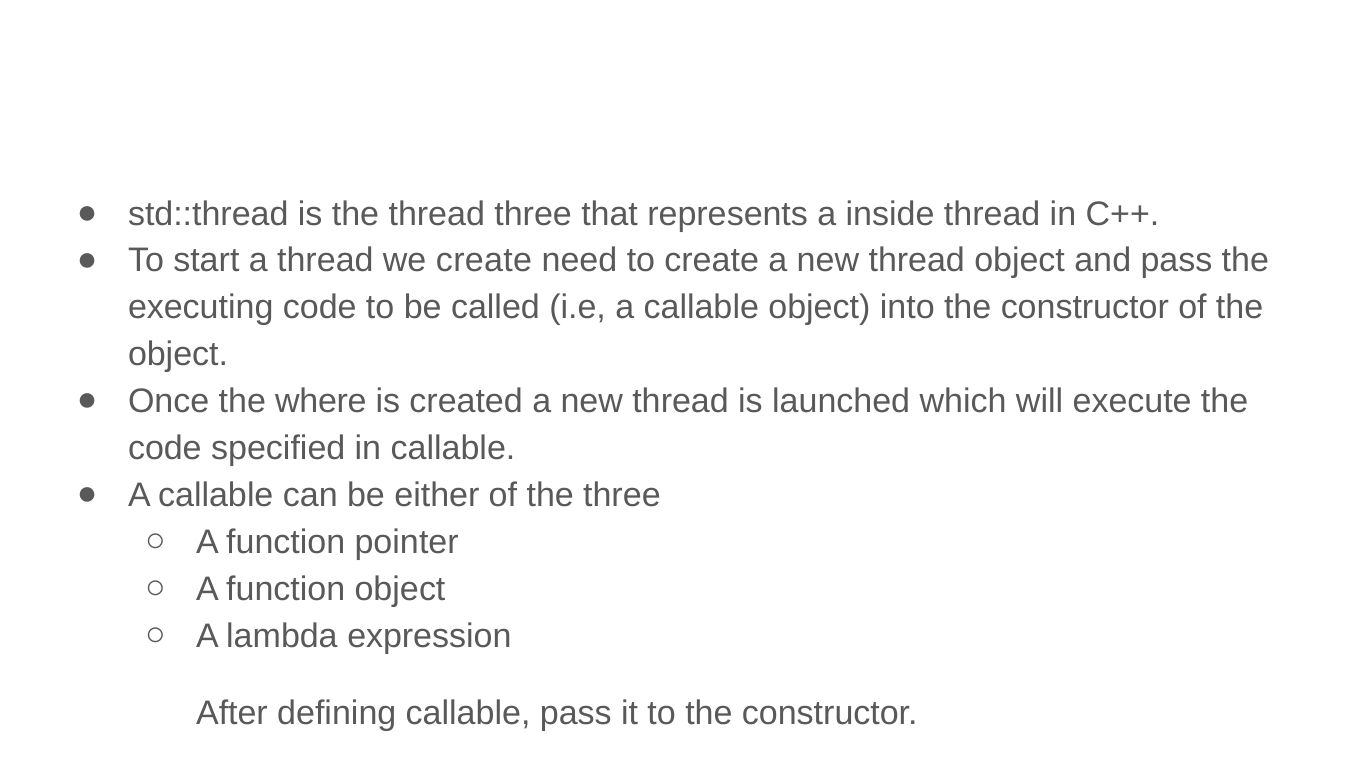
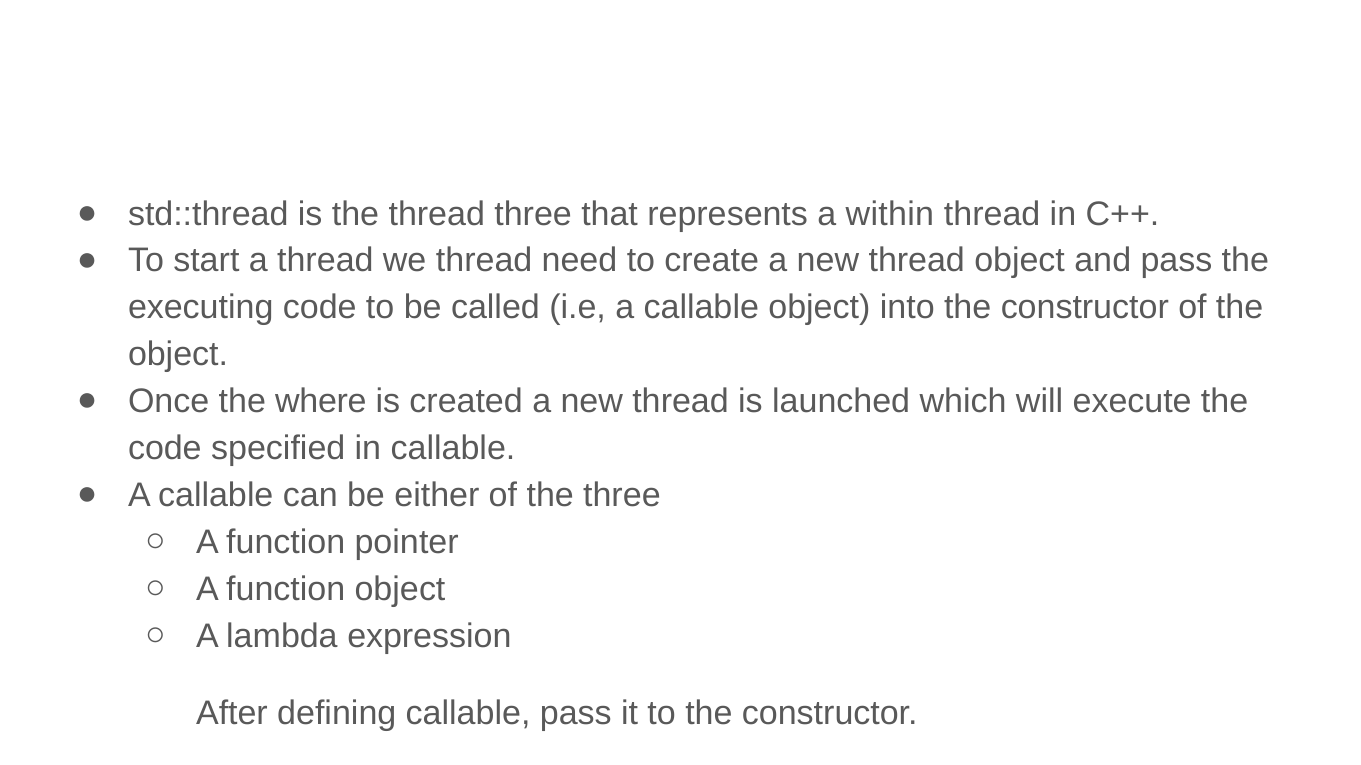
inside: inside -> within
we create: create -> thread
